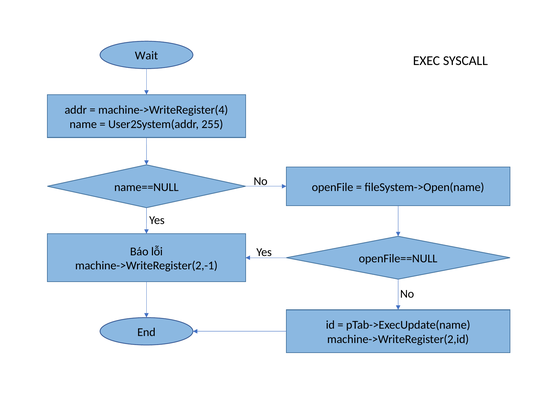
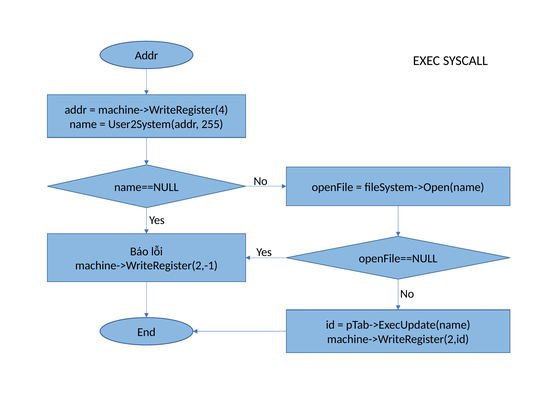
Wait at (146, 56): Wait -> Addr
